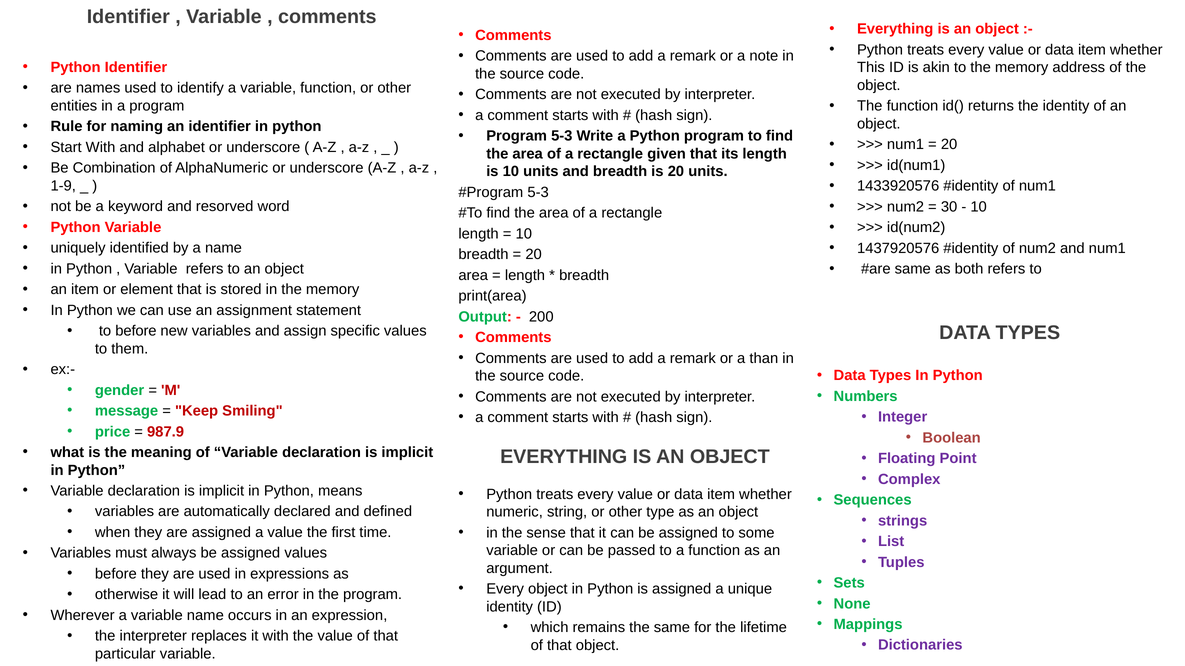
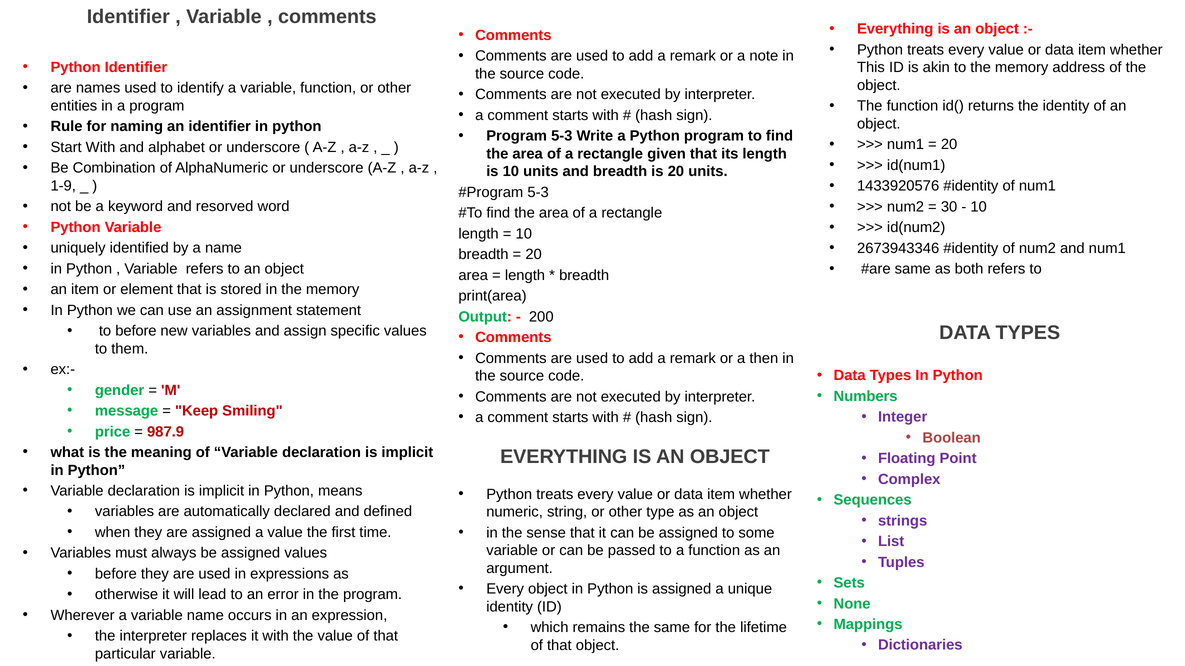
1437920576: 1437920576 -> 2673943346
than: than -> then
